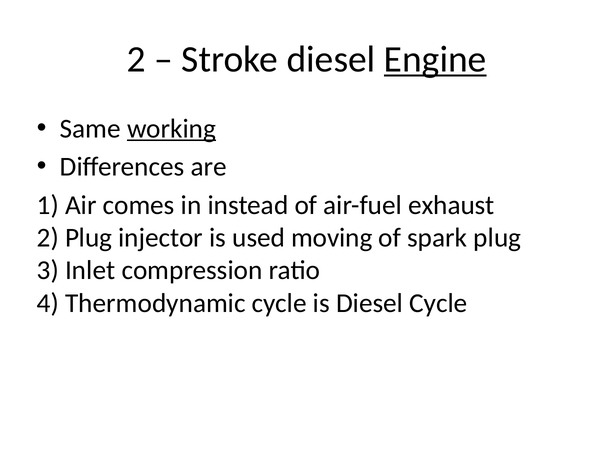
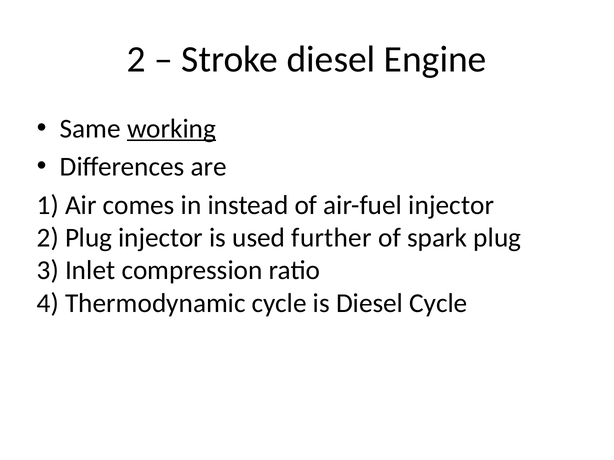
Engine underline: present -> none
air-fuel exhaust: exhaust -> injector
moving: moving -> further
